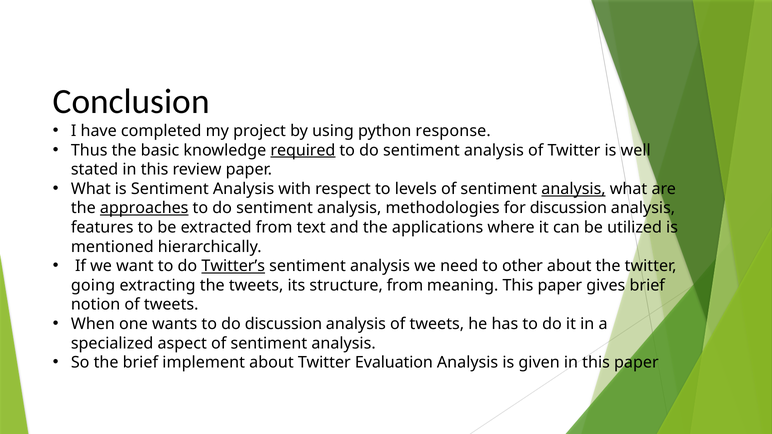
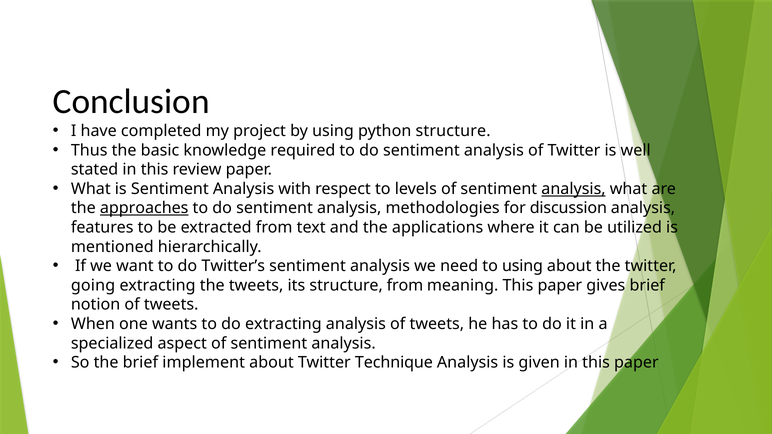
python response: response -> structure
required underline: present -> none
Twitter’s underline: present -> none
to other: other -> using
do discussion: discussion -> extracting
Evaluation: Evaluation -> Technique
